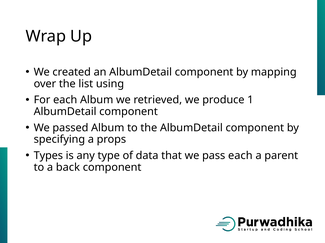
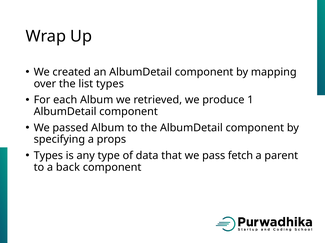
list using: using -> types
pass each: each -> fetch
